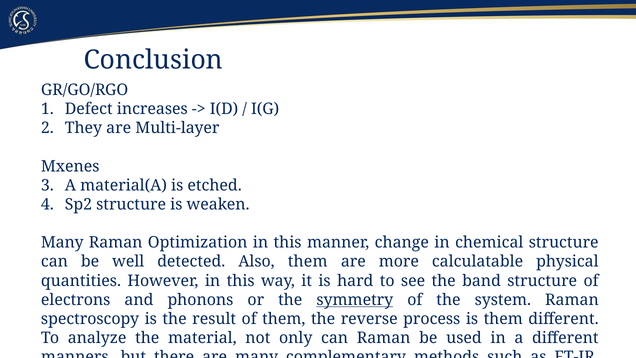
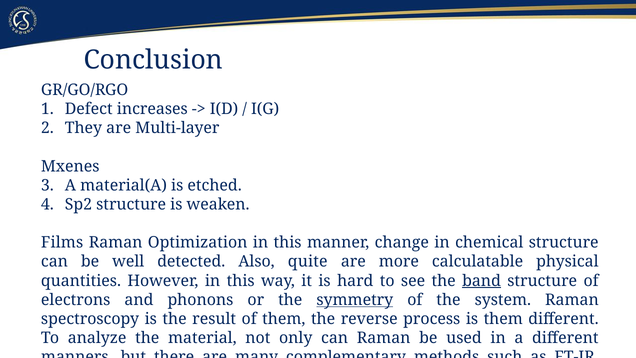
Many at (62, 242): Many -> Films
Also them: them -> quite
band underline: none -> present
